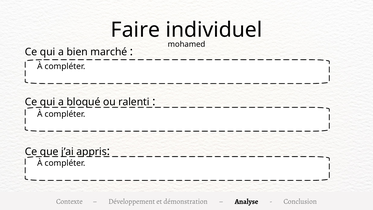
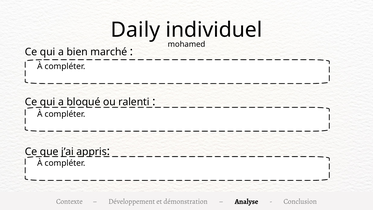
Faire: Faire -> Daily
